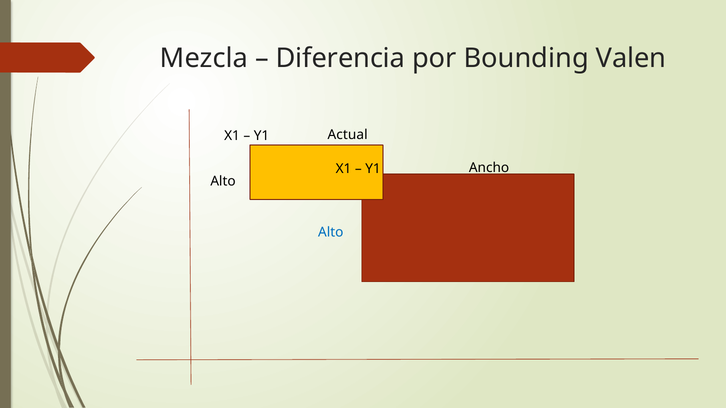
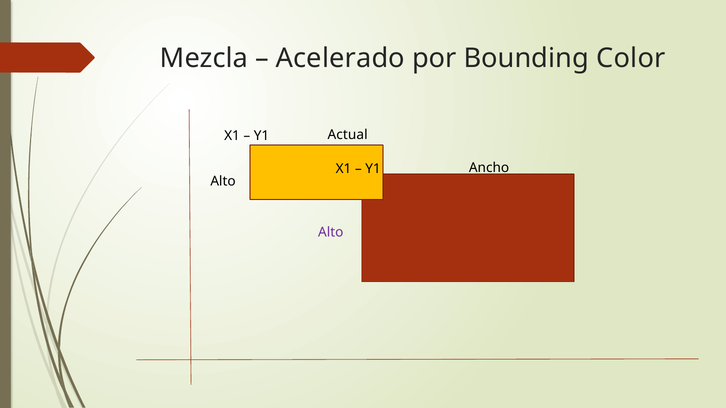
Diferencia: Diferencia -> Acelerado
Valen: Valen -> Color
Alto at (331, 232) colour: blue -> purple
